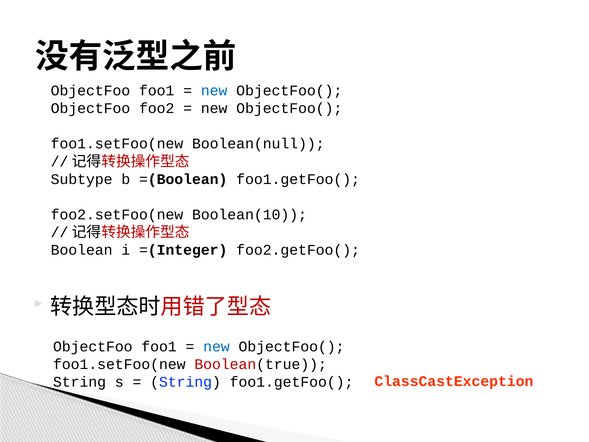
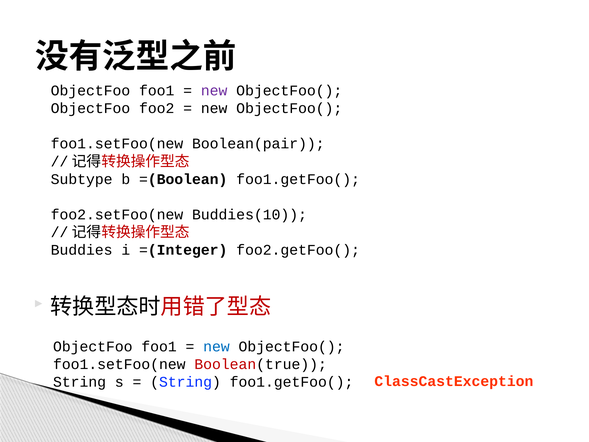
new at (214, 91) colour: blue -> purple
Boolean(null: Boolean(null -> Boolean(pair
Boolean(10: Boolean(10 -> Buddies(10
Boolean: Boolean -> Buddies
